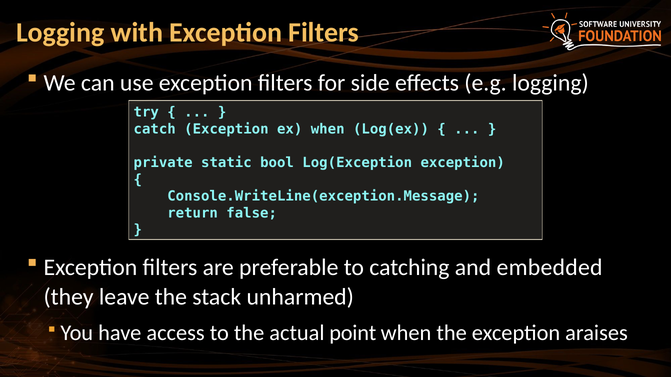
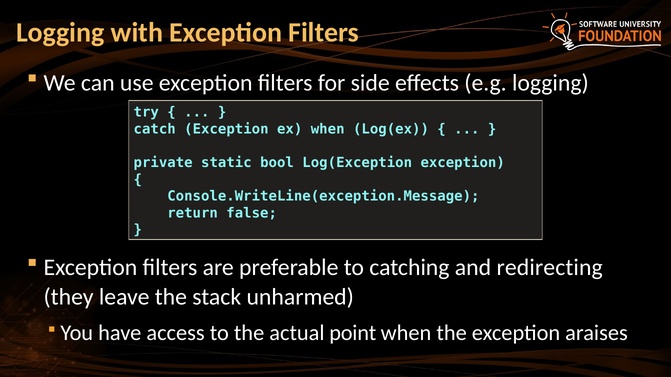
embedded: embedded -> redirecting
